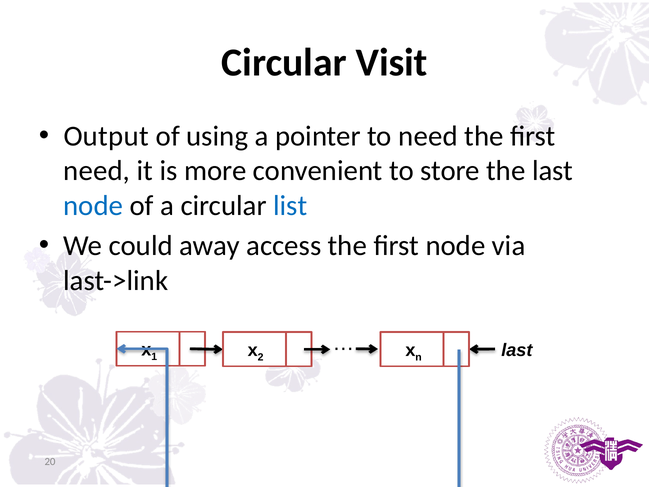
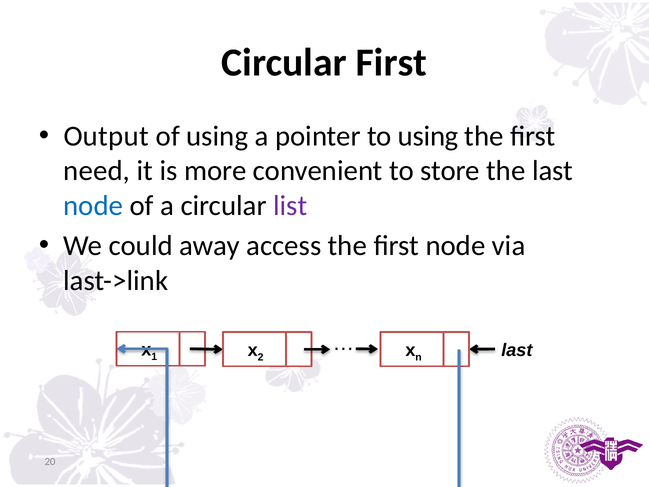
Circular Visit: Visit -> First
to need: need -> using
list colour: blue -> purple
